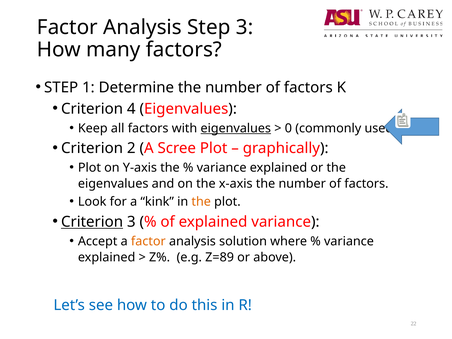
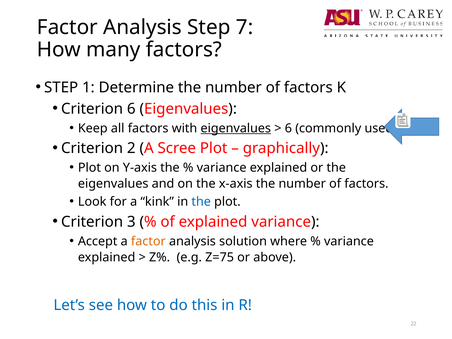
Step 3: 3 -> 7
Criterion 4: 4 -> 6
0 at (288, 128): 0 -> 6
the at (201, 202) colour: orange -> blue
Criterion at (92, 222) underline: present -> none
Z=89: Z=89 -> Z=75
